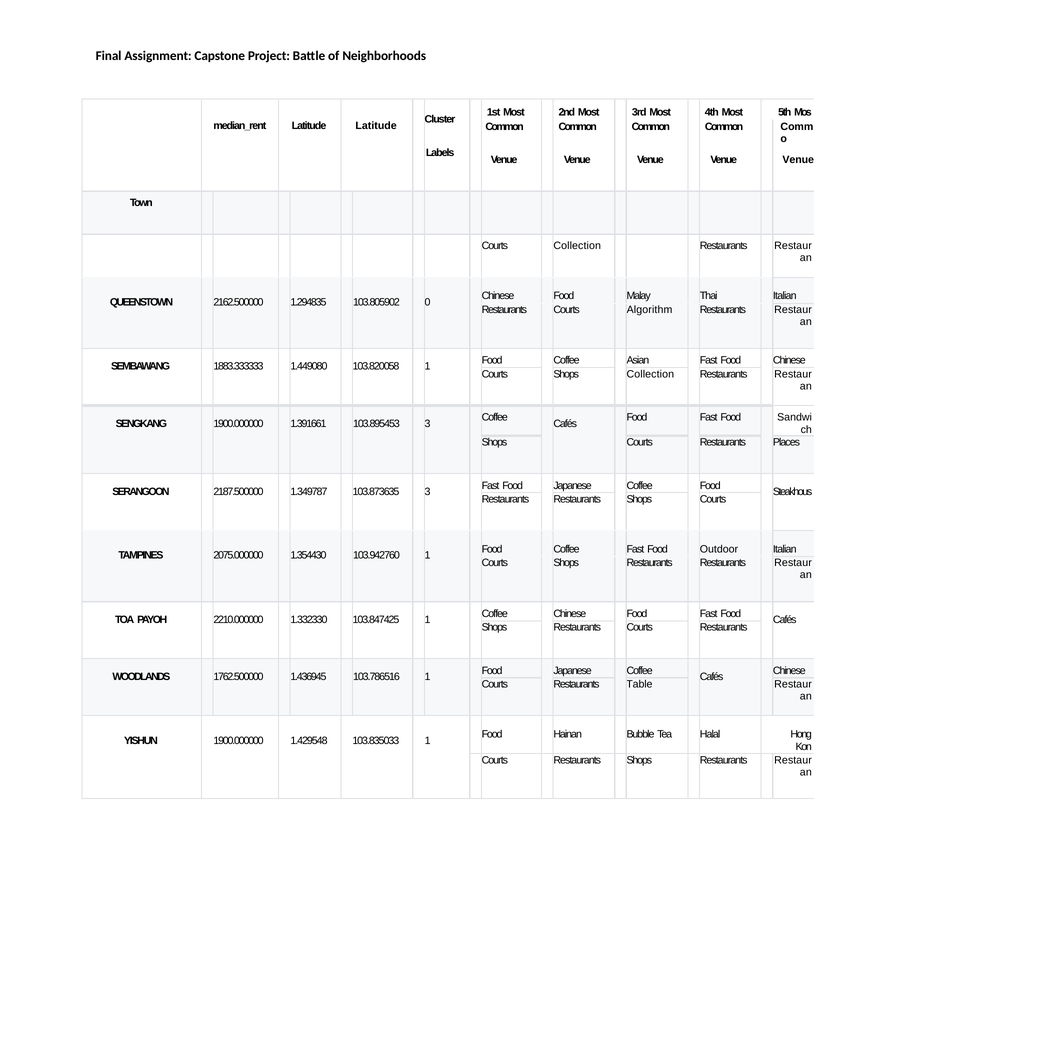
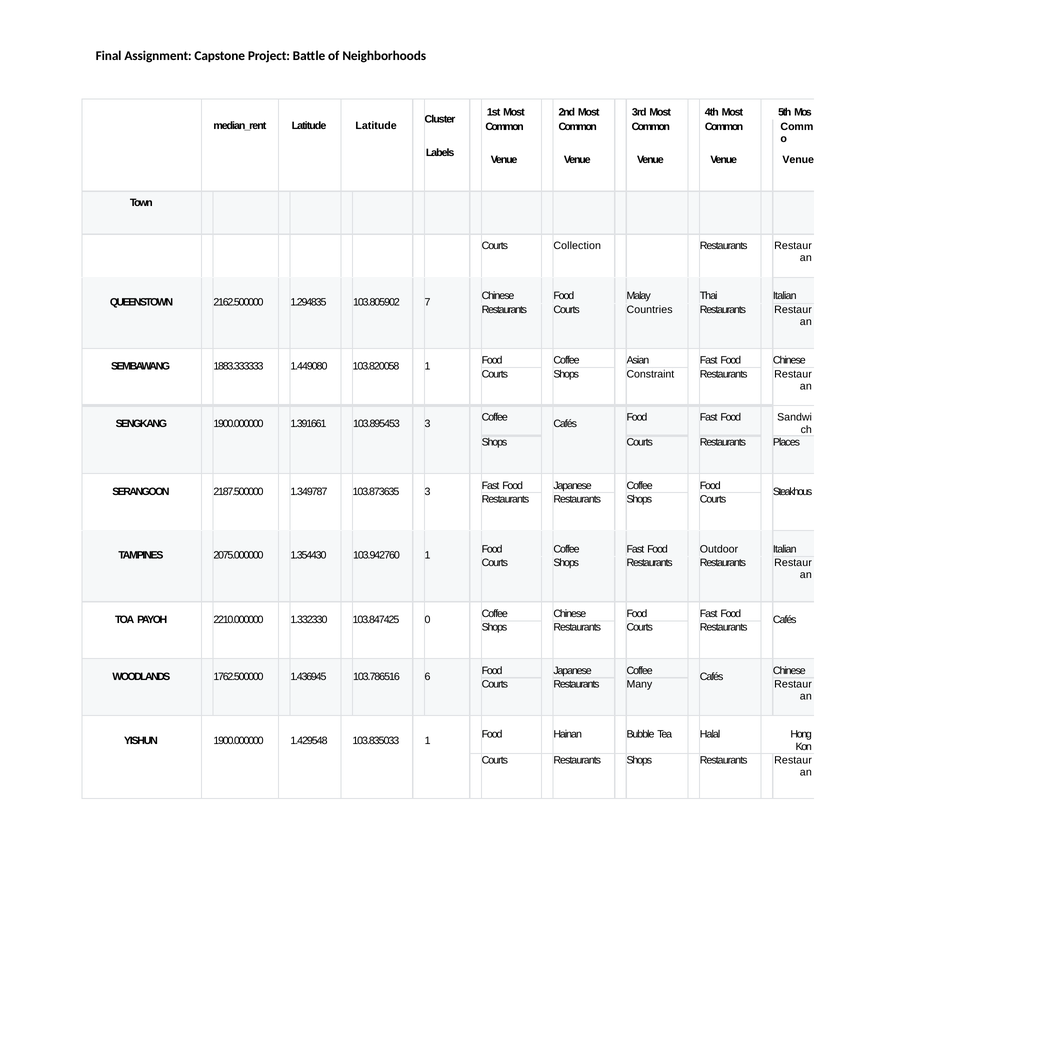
0: 0 -> 7
Algorithm: Algorithm -> Countries
Shops Collection: Collection -> Constraint
103.847425 1: 1 -> 0
103.786516 1: 1 -> 6
Table: Table -> Many
